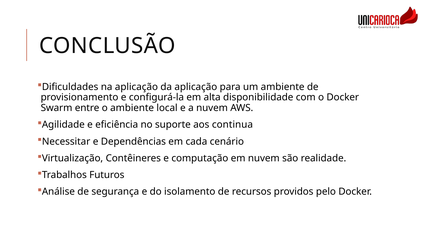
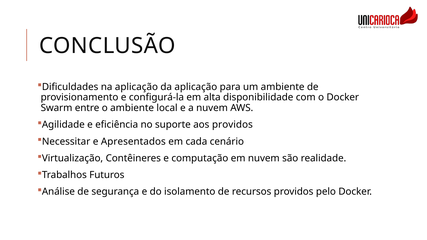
aos continua: continua -> providos
Dependências: Dependências -> Apresentados
